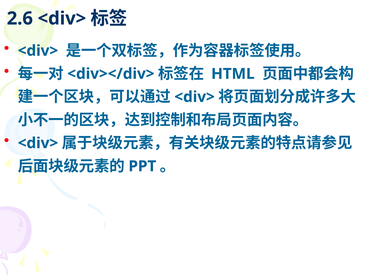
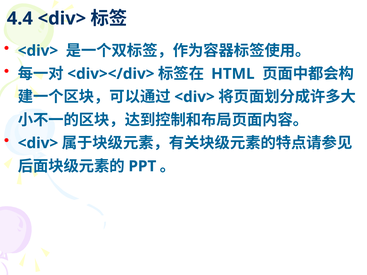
2.6: 2.6 -> 4.4
